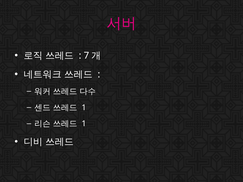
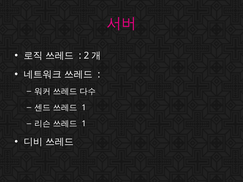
7: 7 -> 2
